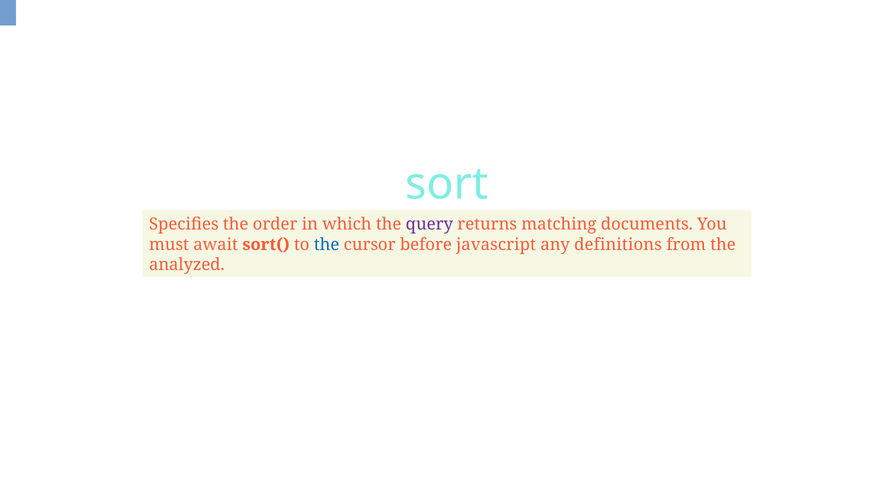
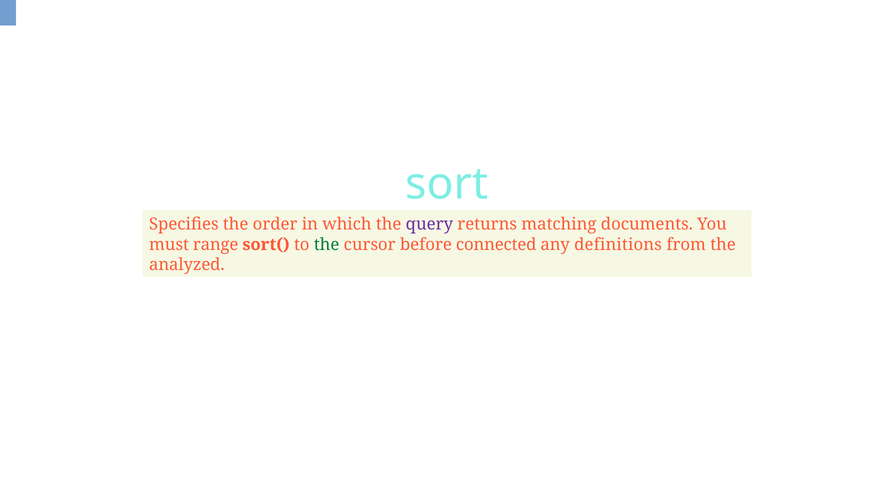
await: await -> range
the at (327, 244) colour: blue -> green
javascript: javascript -> connected
